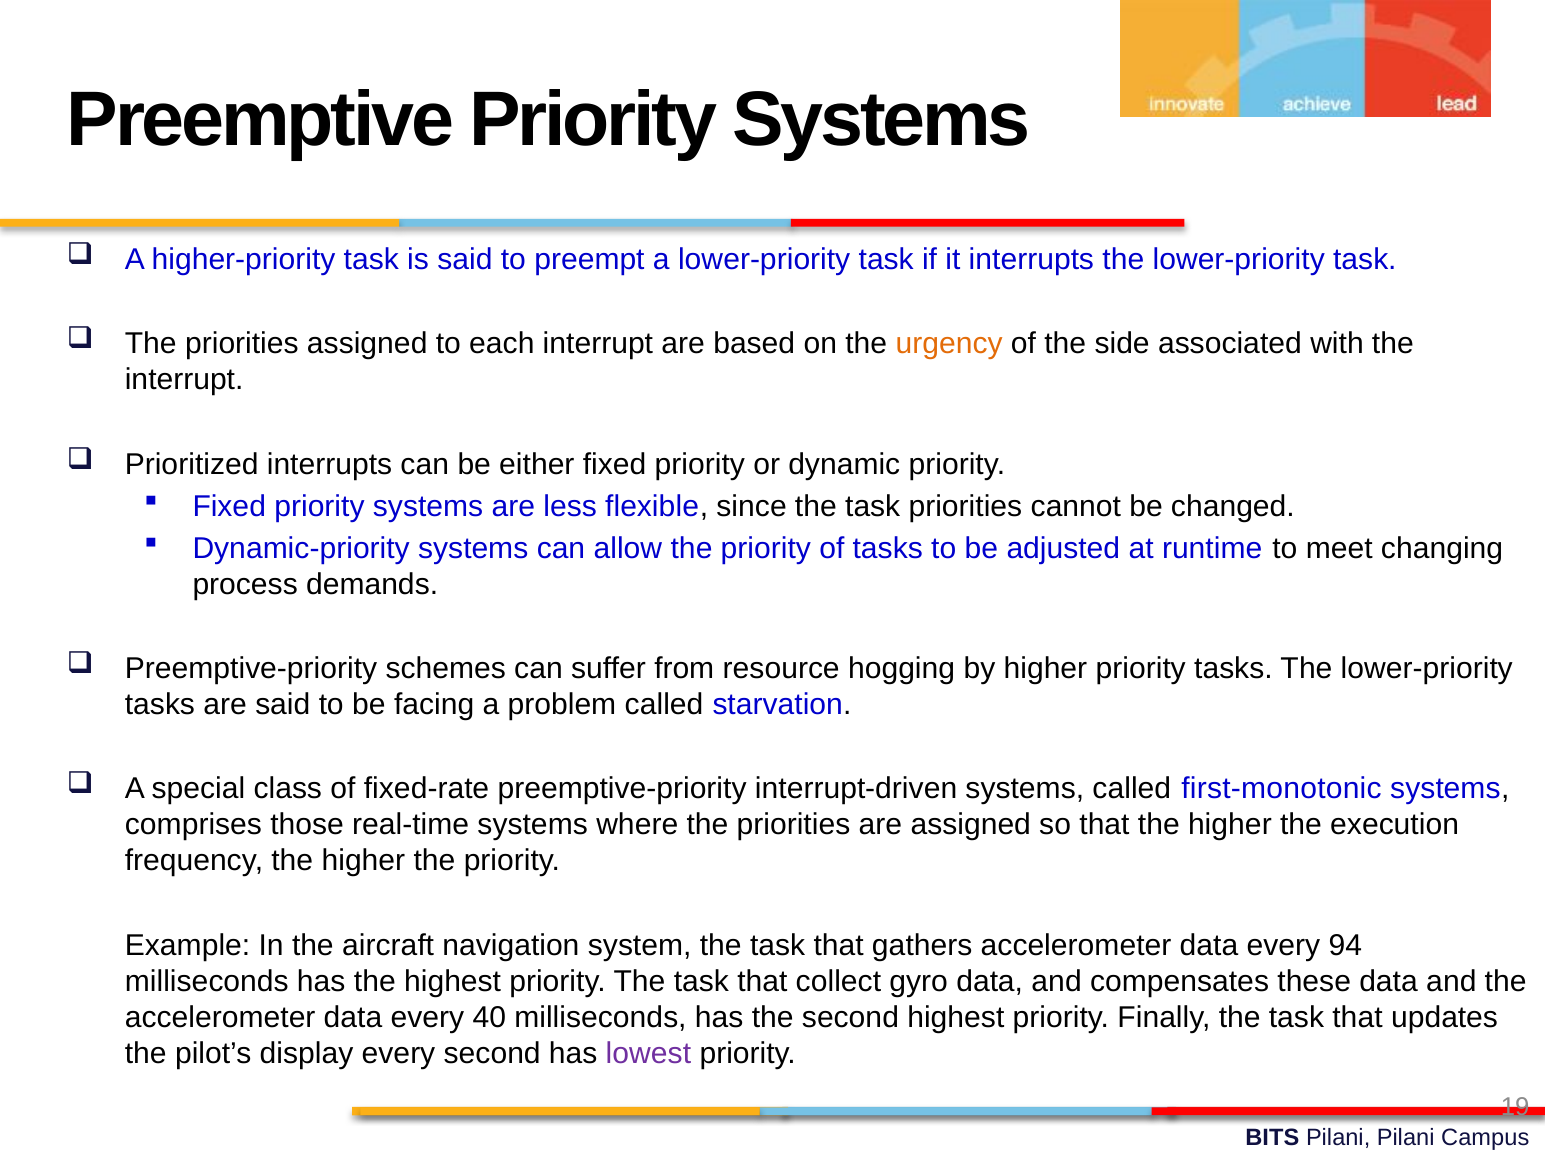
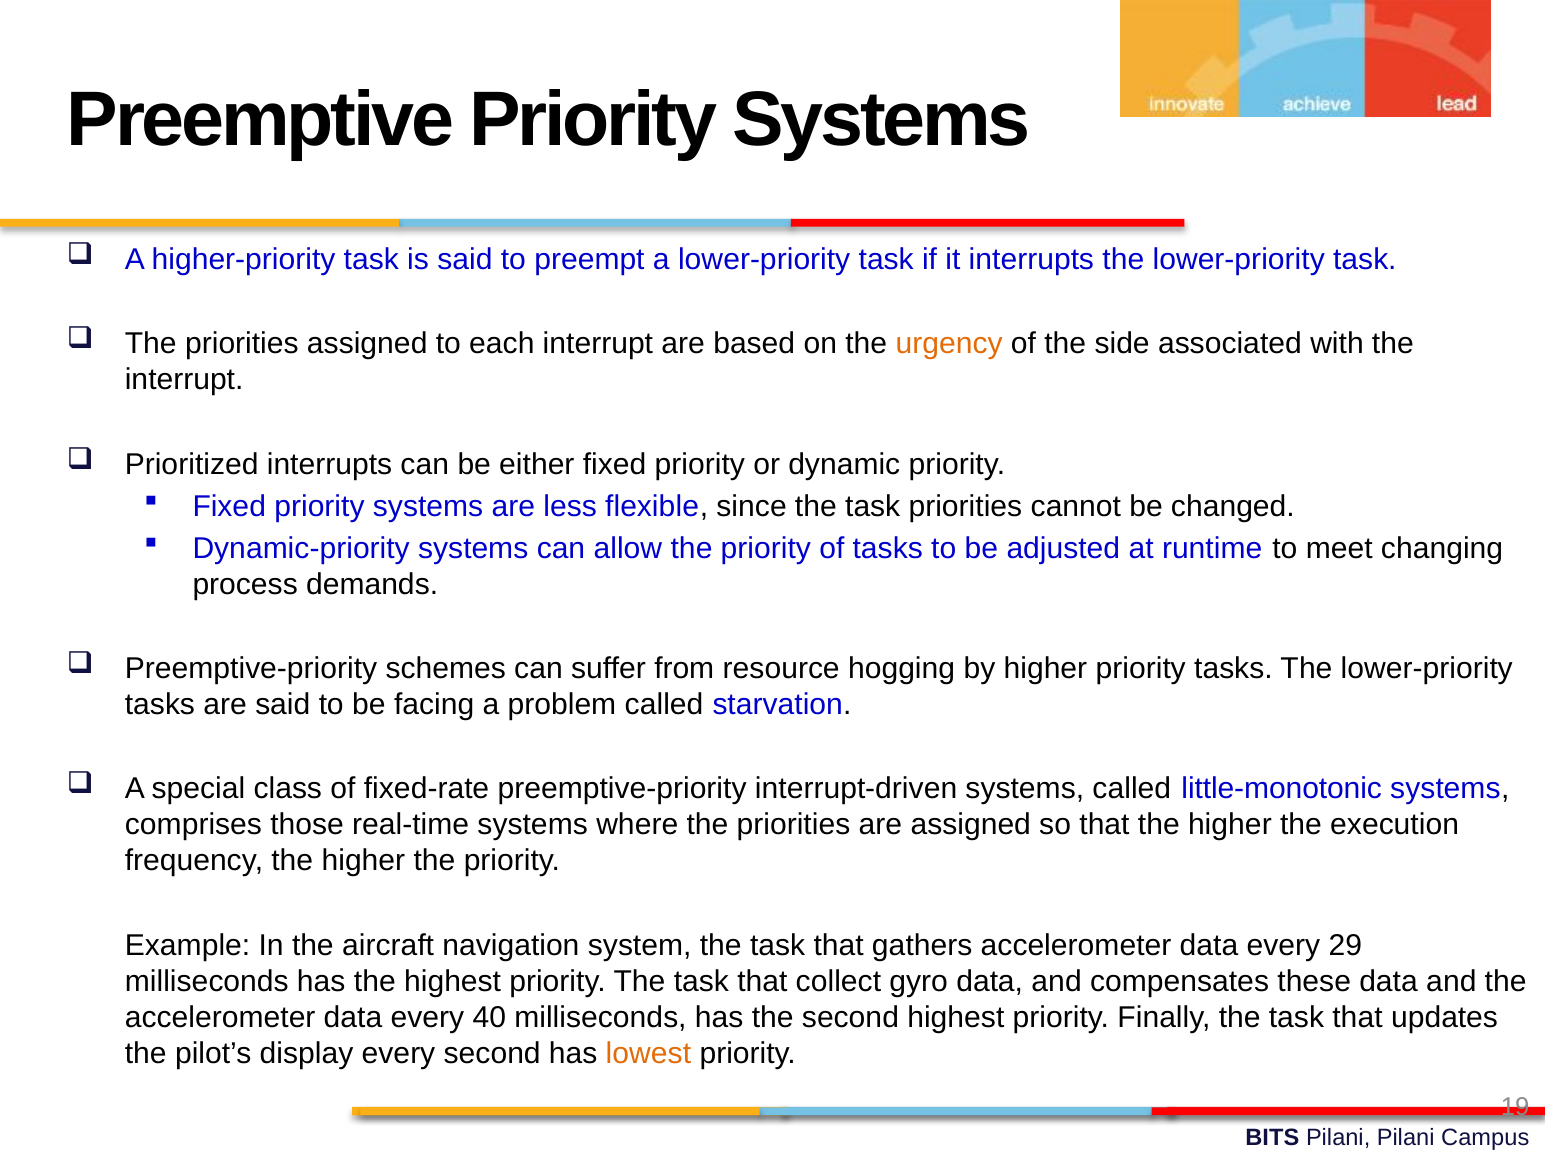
first-monotonic: first-monotonic -> little-monotonic
94: 94 -> 29
lowest colour: purple -> orange
